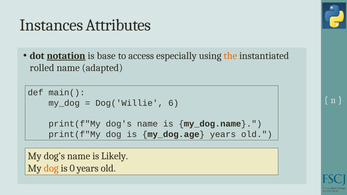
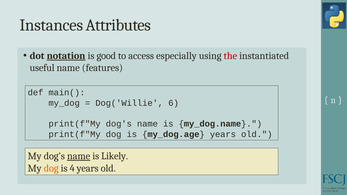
base: base -> good
the colour: orange -> red
rolled: rolled -> useful
adapted: adapted -> features
name at (79, 156) underline: none -> present
0: 0 -> 4
